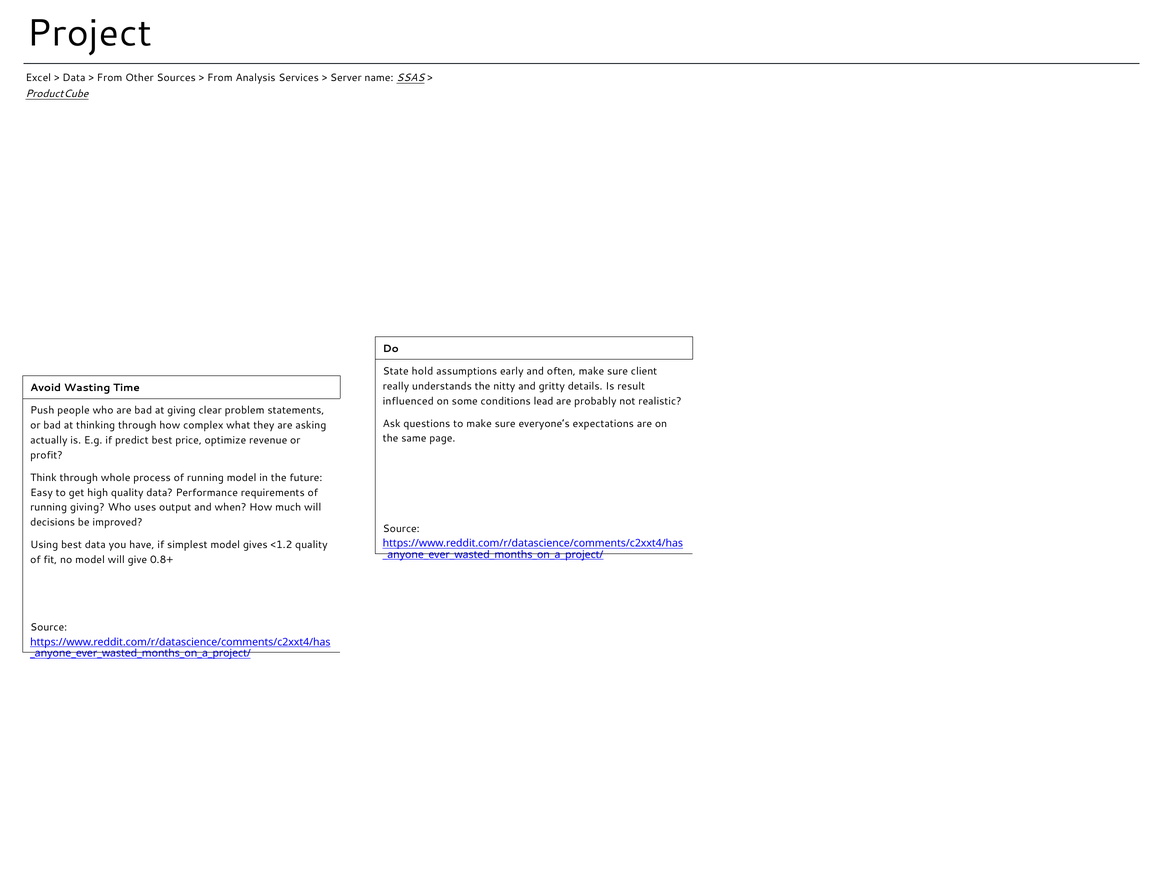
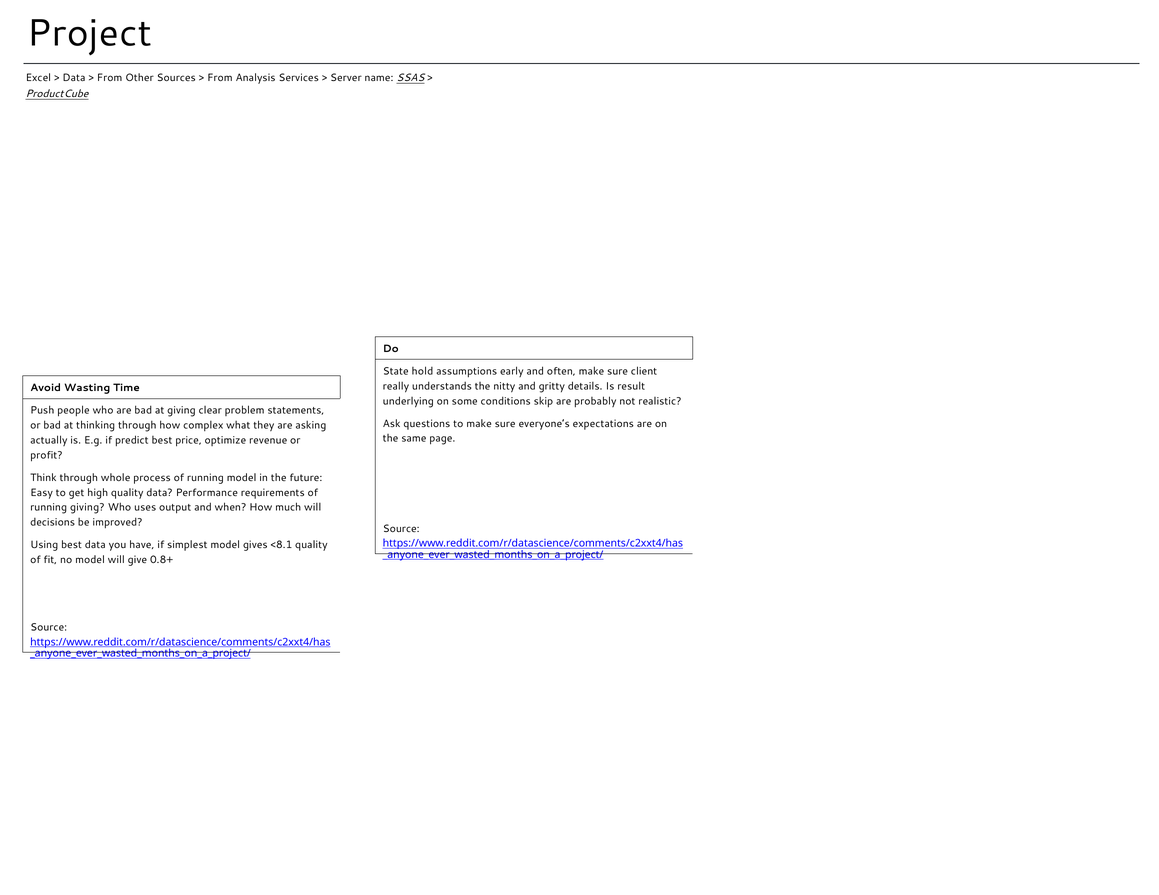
influenced: influenced -> underlying
lead: lead -> skip
<1.2: <1.2 -> <8.1
